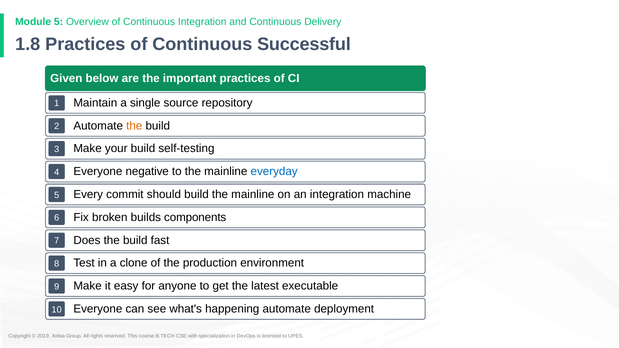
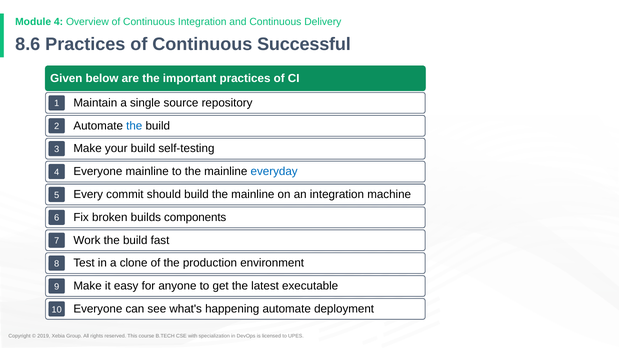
5 at (59, 22): 5 -> 4
1.8: 1.8 -> 8.6
the at (134, 126) colour: orange -> blue
Everyone negative: negative -> mainline
Does: Does -> Work
